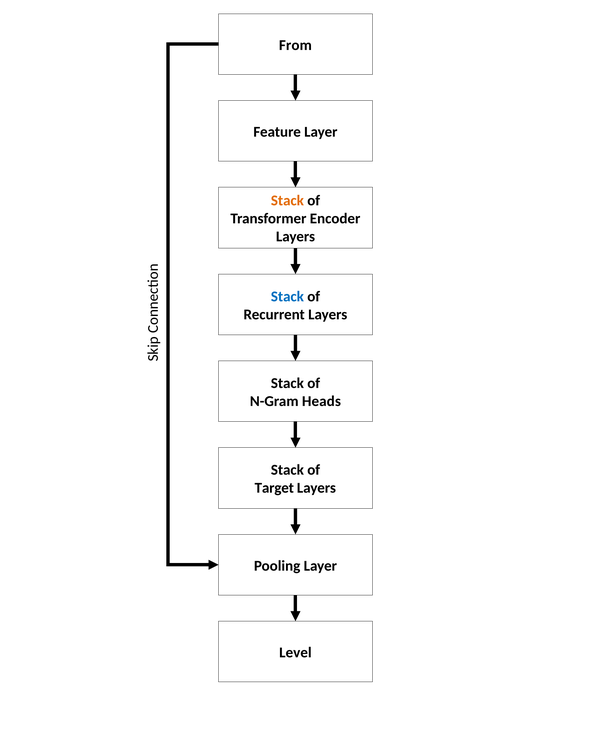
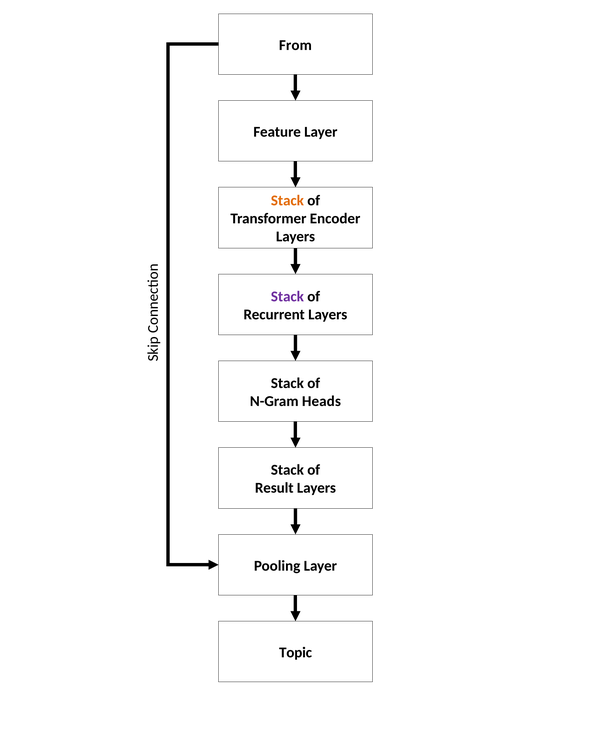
Stack at (287, 297) colour: blue -> purple
Target: Target -> Result
Level: Level -> Topic
